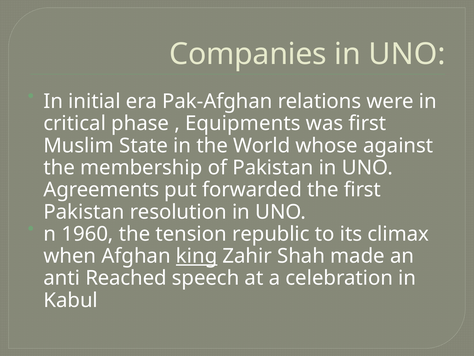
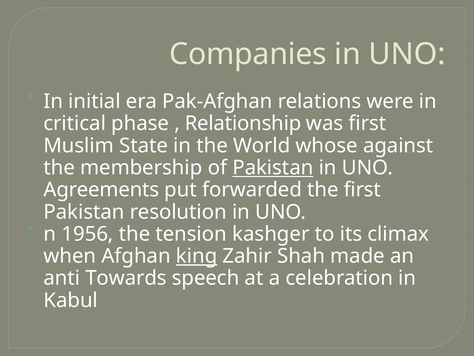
Equipments: Equipments -> Relationship
Pakistan at (273, 168) underline: none -> present
1960: 1960 -> 1956
republic: republic -> kashger
Reached: Reached -> Towards
